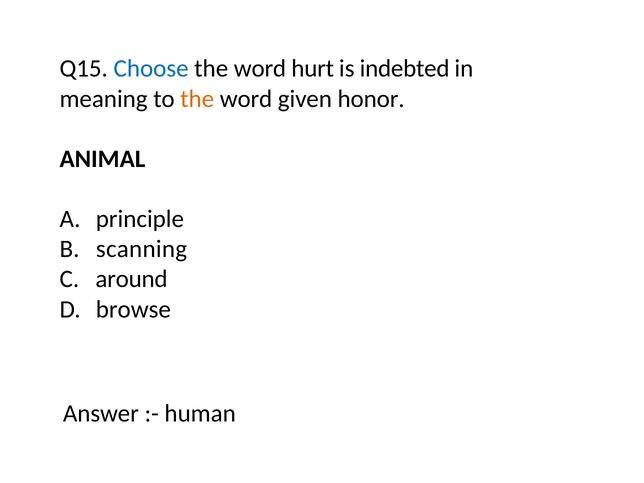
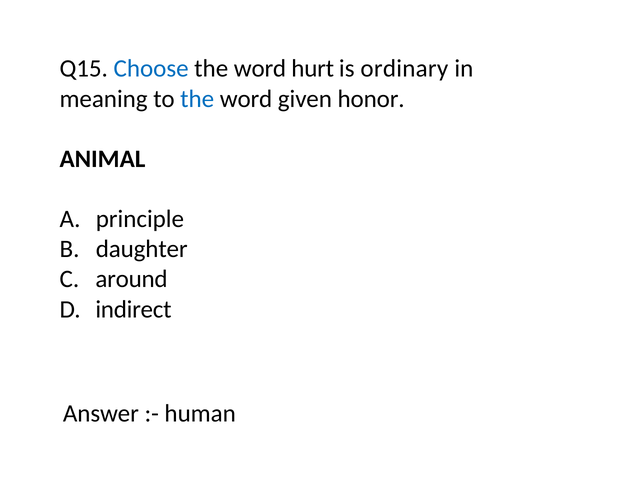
indebted: indebted -> ordinary
the at (197, 99) colour: orange -> blue
scanning: scanning -> daughter
browse: browse -> indirect
